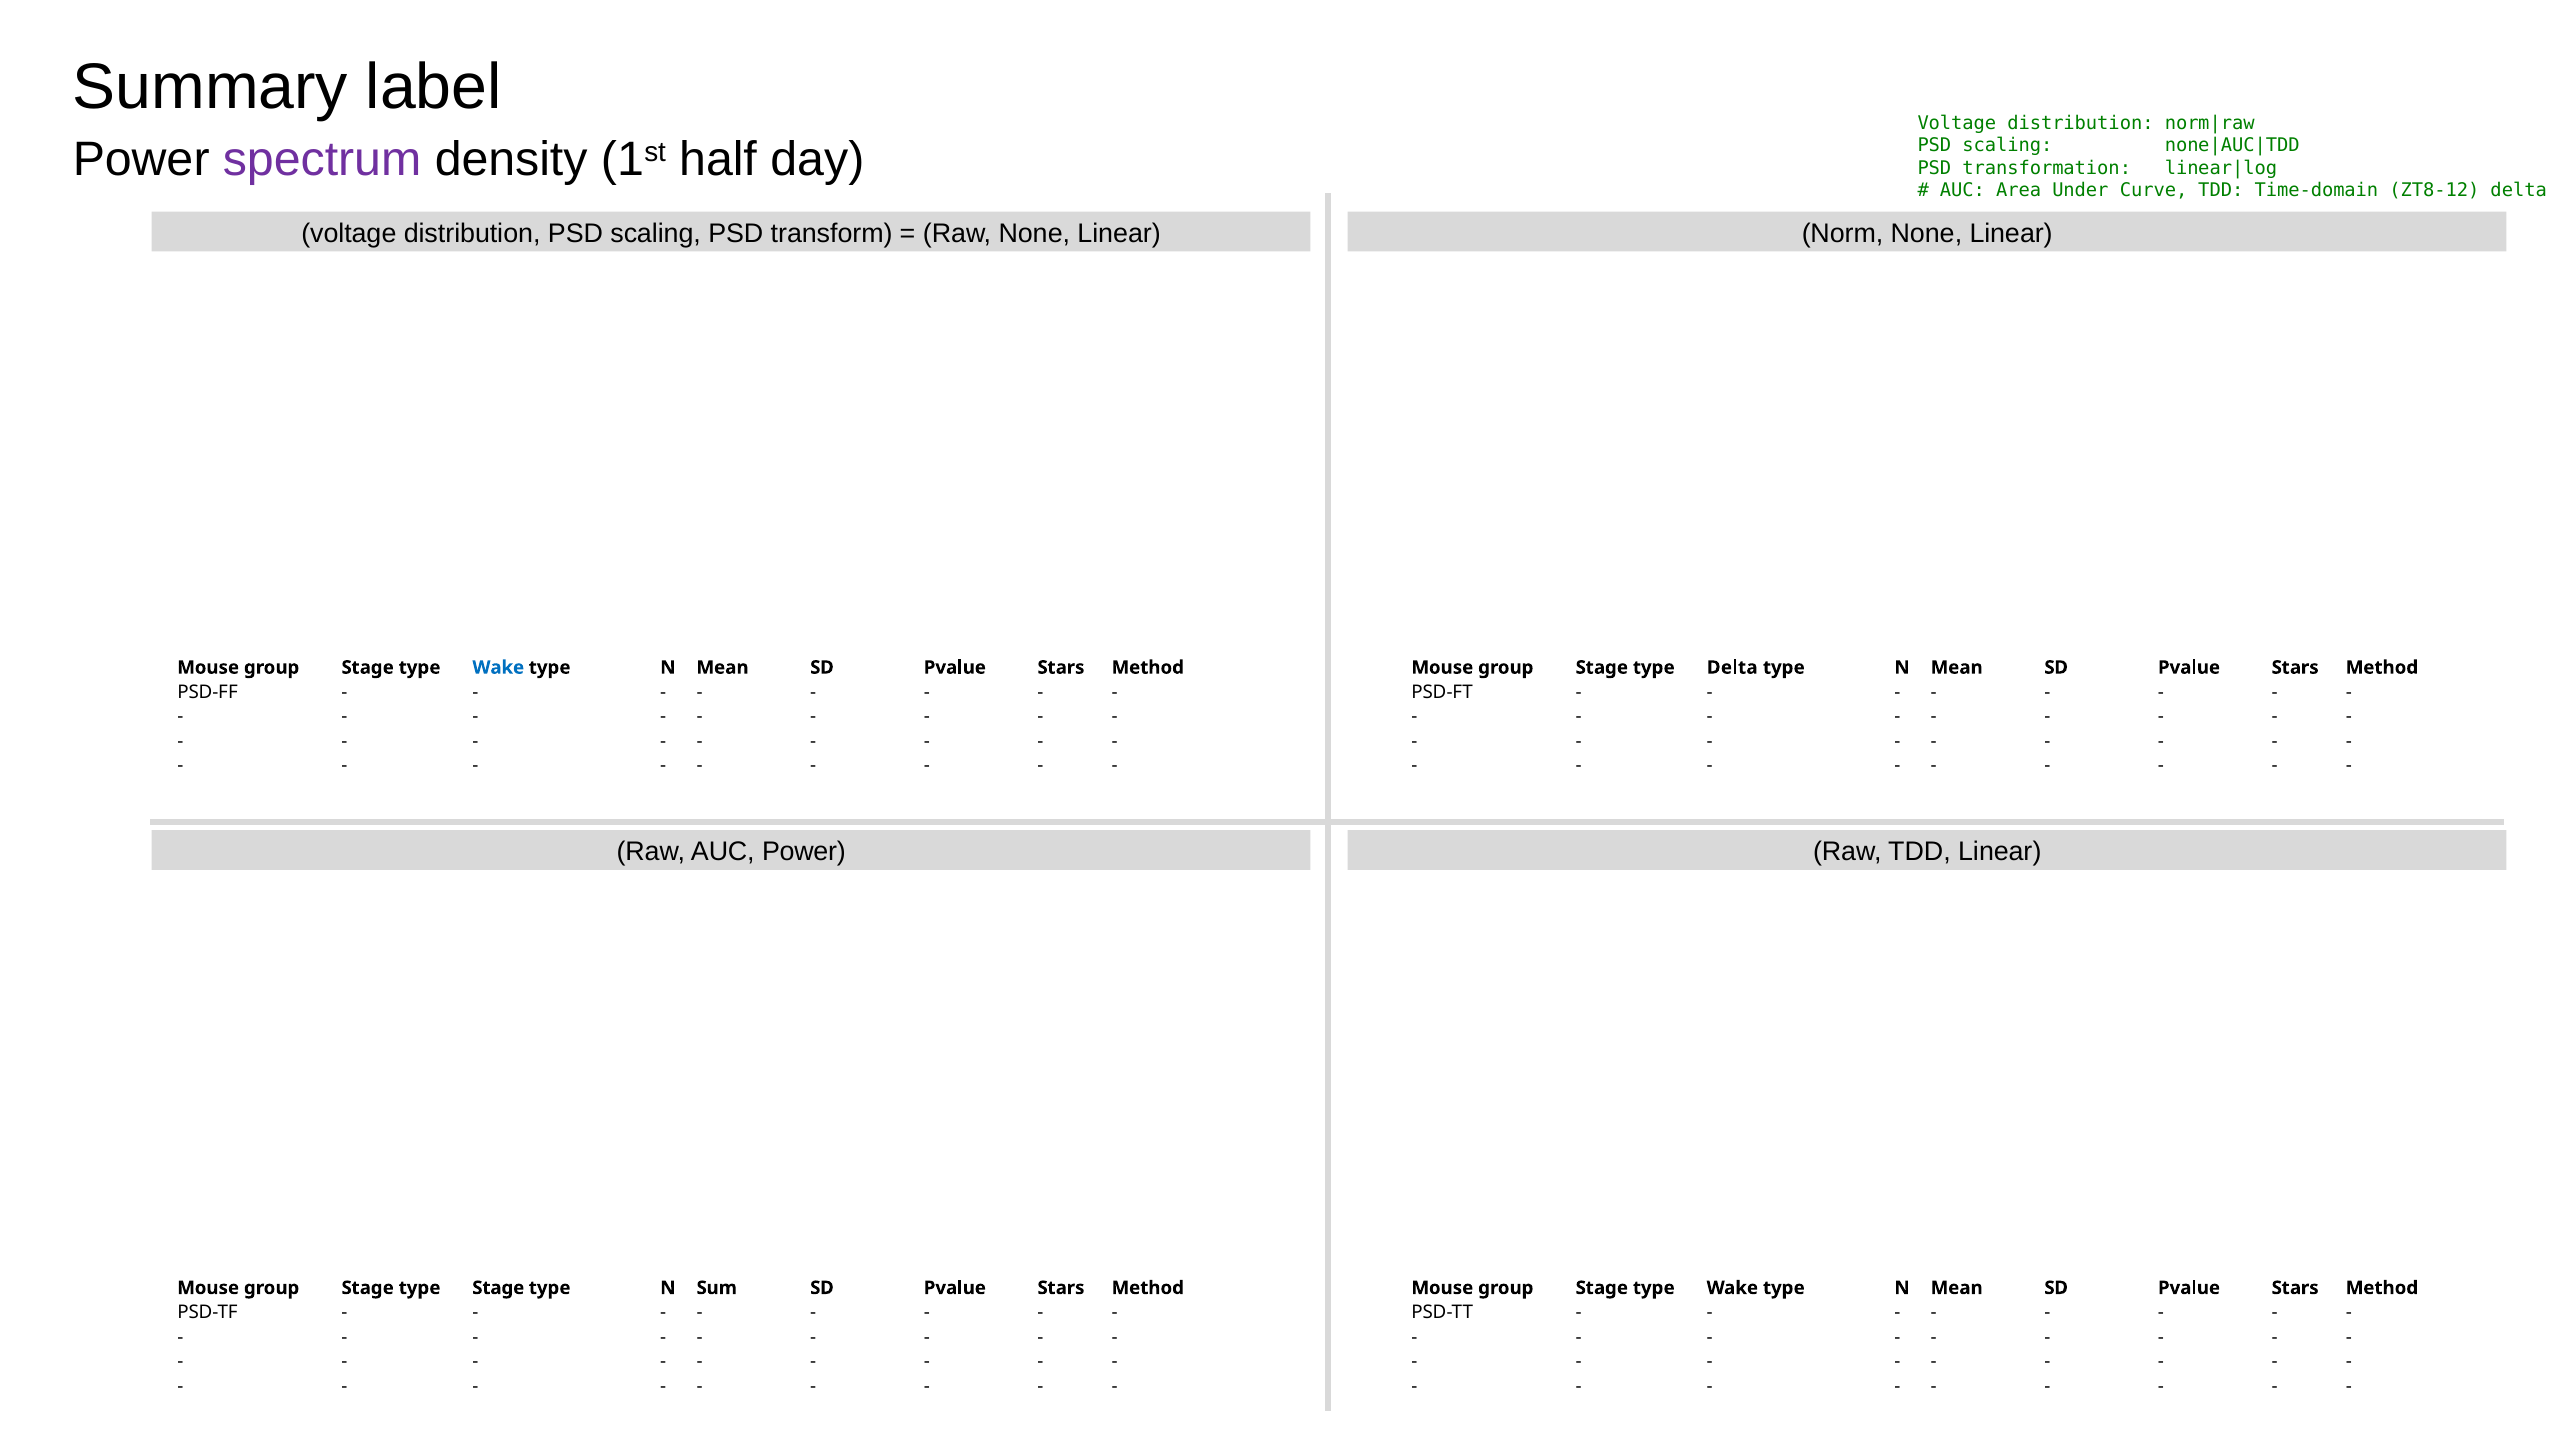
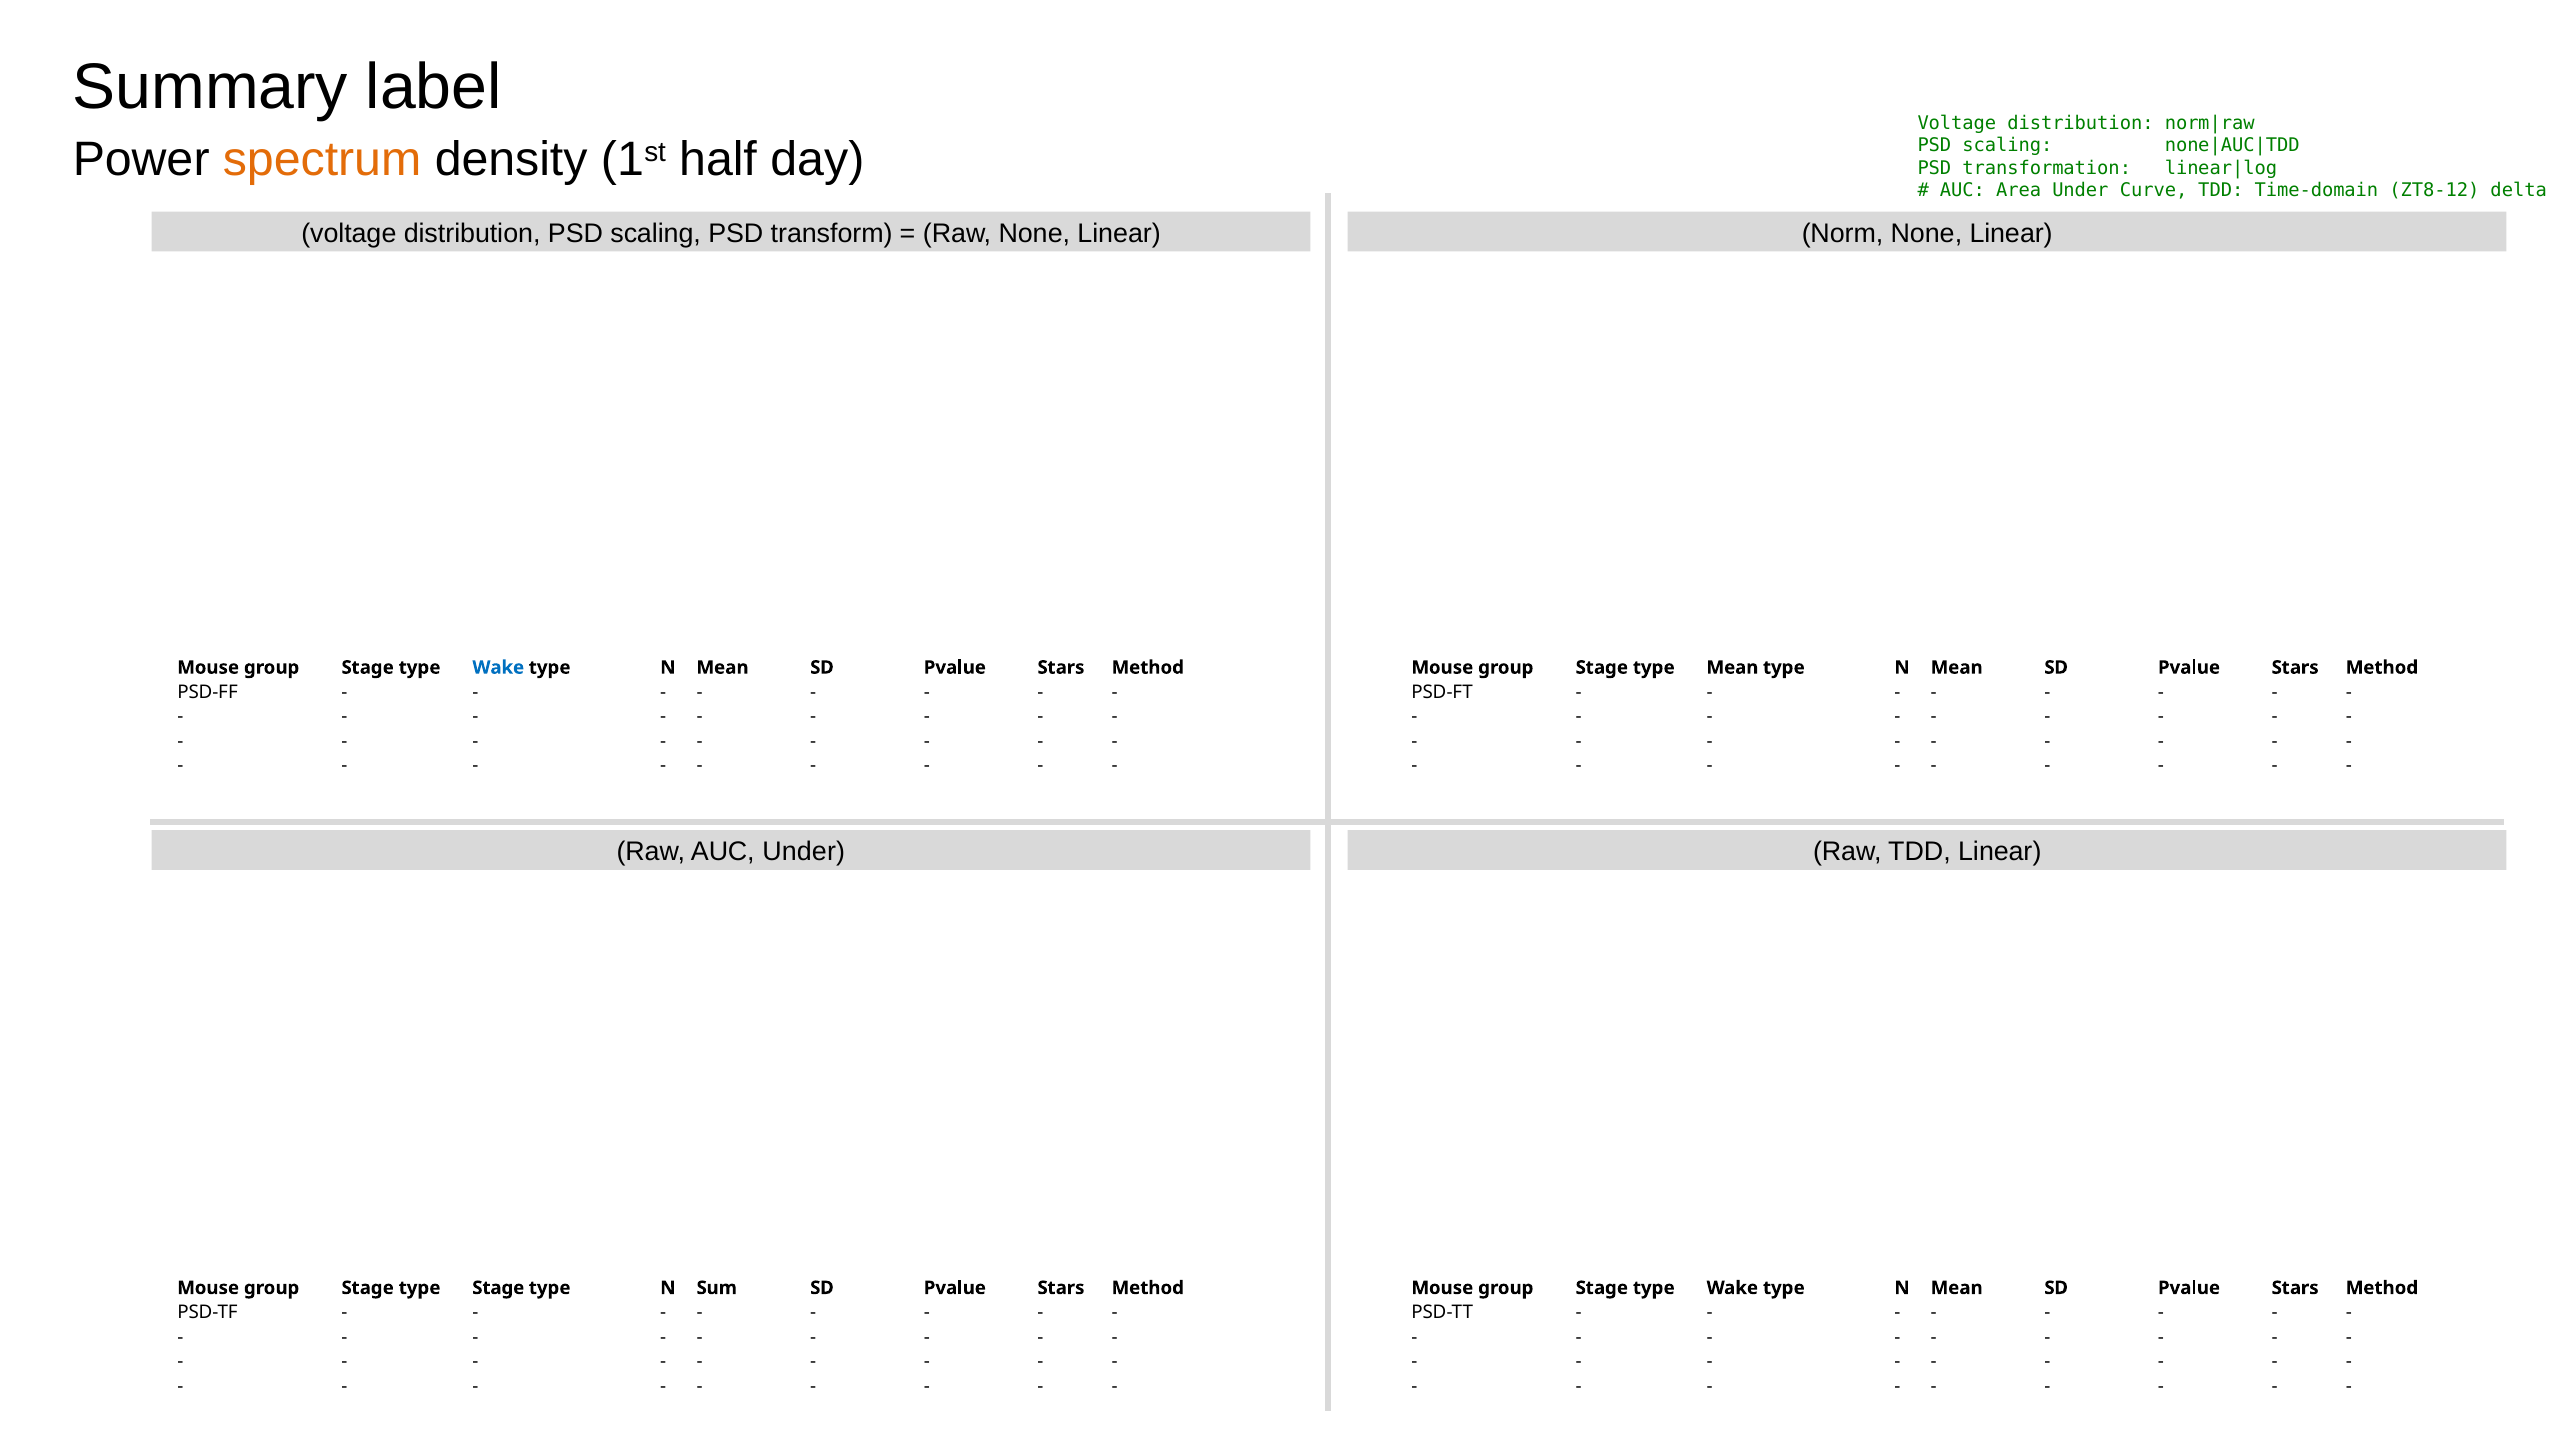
spectrum colour: purple -> orange
type Delta: Delta -> Mean
AUC Power: Power -> Under
